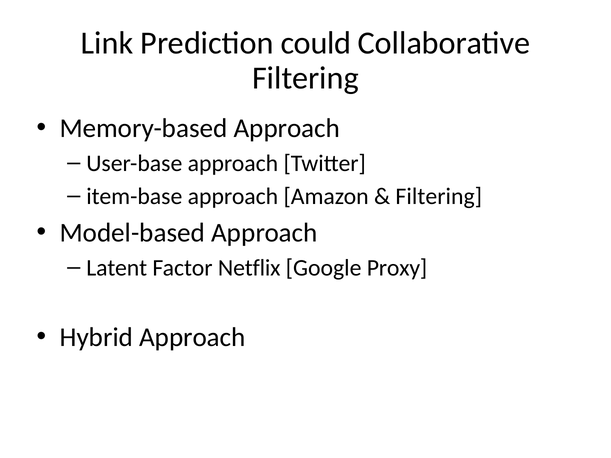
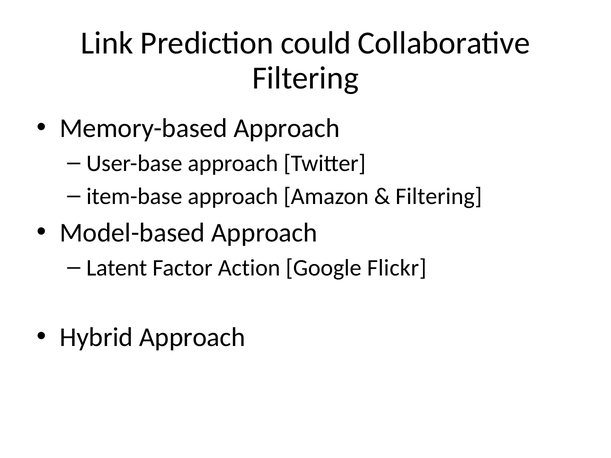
Netflix: Netflix -> Action
Proxy: Proxy -> Flickr
